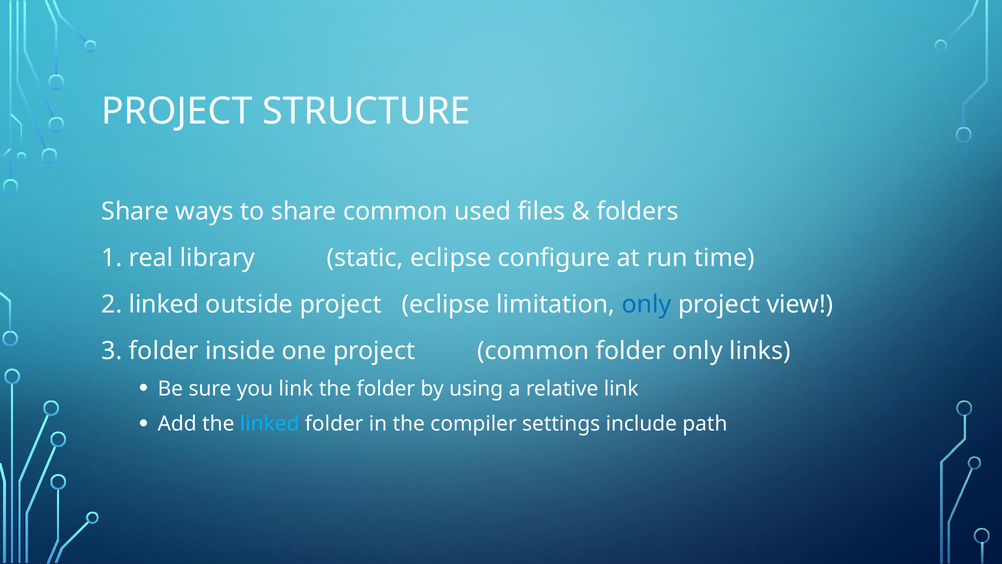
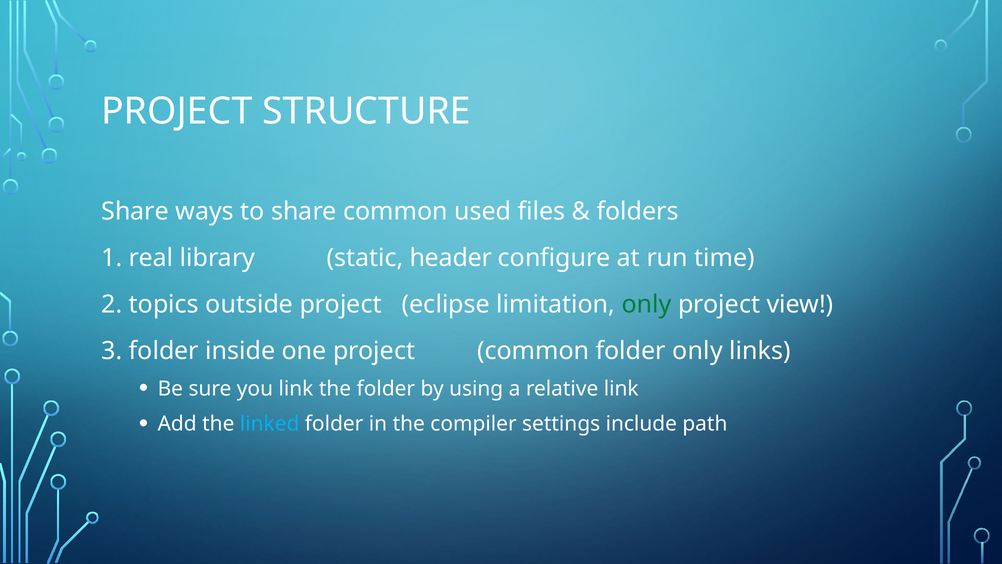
static eclipse: eclipse -> header
2 linked: linked -> topics
only at (647, 304) colour: blue -> green
